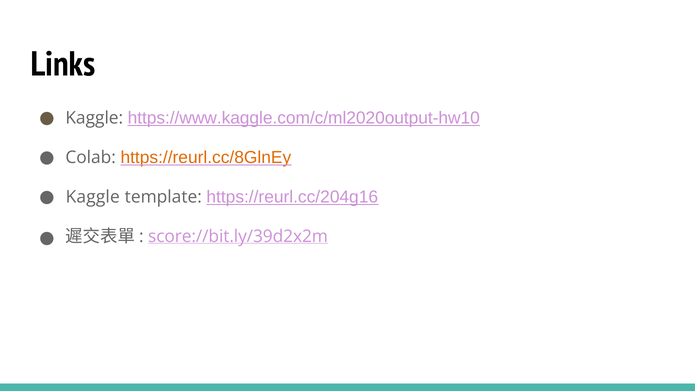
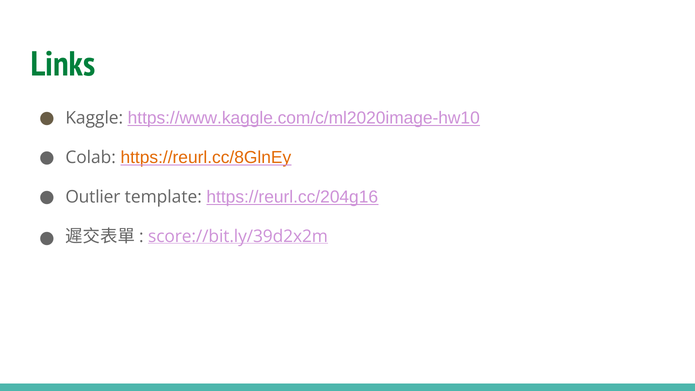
Links colour: black -> green
https://www.kaggle.com/c/ml2020output-hw10: https://www.kaggle.com/c/ml2020output-hw10 -> https://www.kaggle.com/c/ml2020image-hw10
Kaggle at (93, 197): Kaggle -> Outlier
